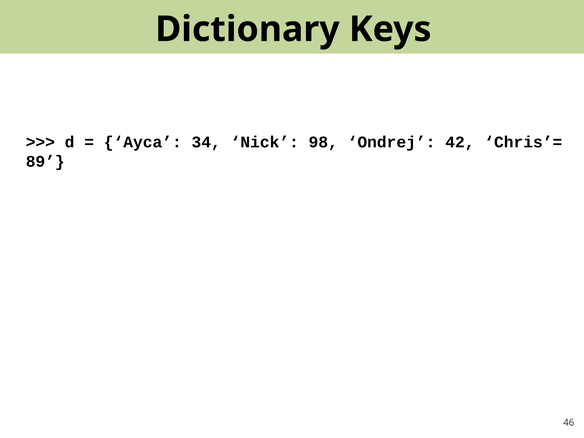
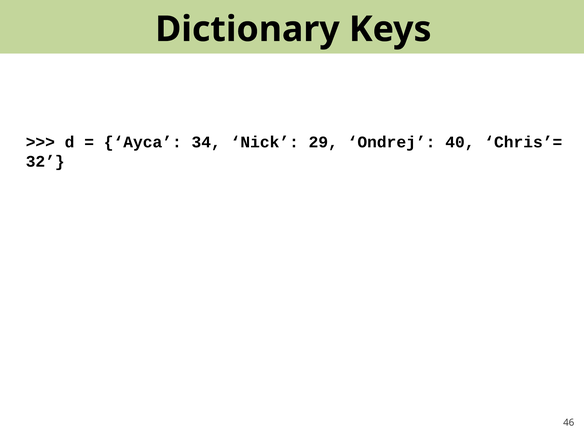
98: 98 -> 29
42: 42 -> 40
89: 89 -> 32
